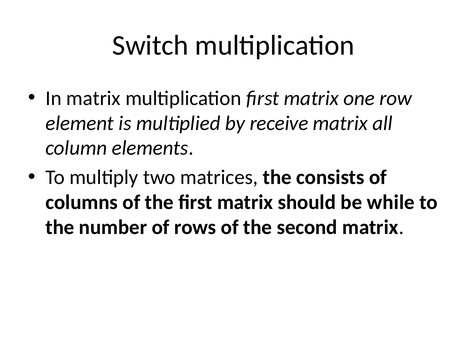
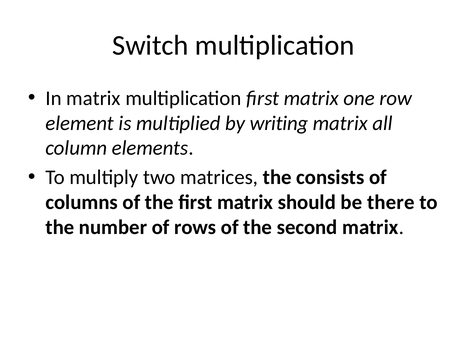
receive: receive -> writing
while: while -> there
